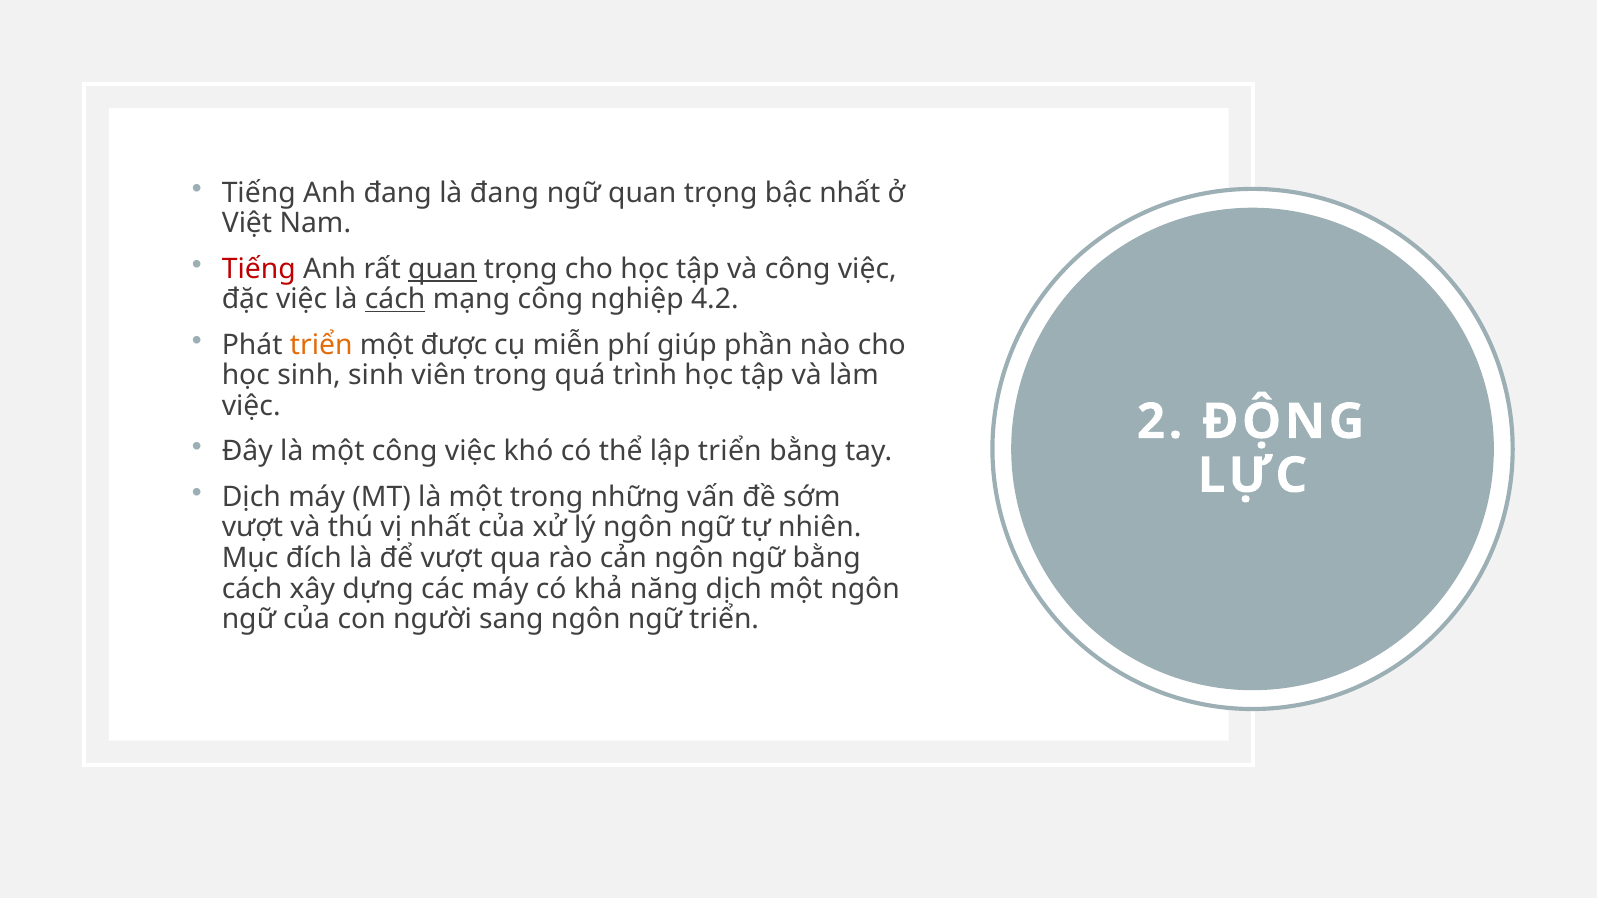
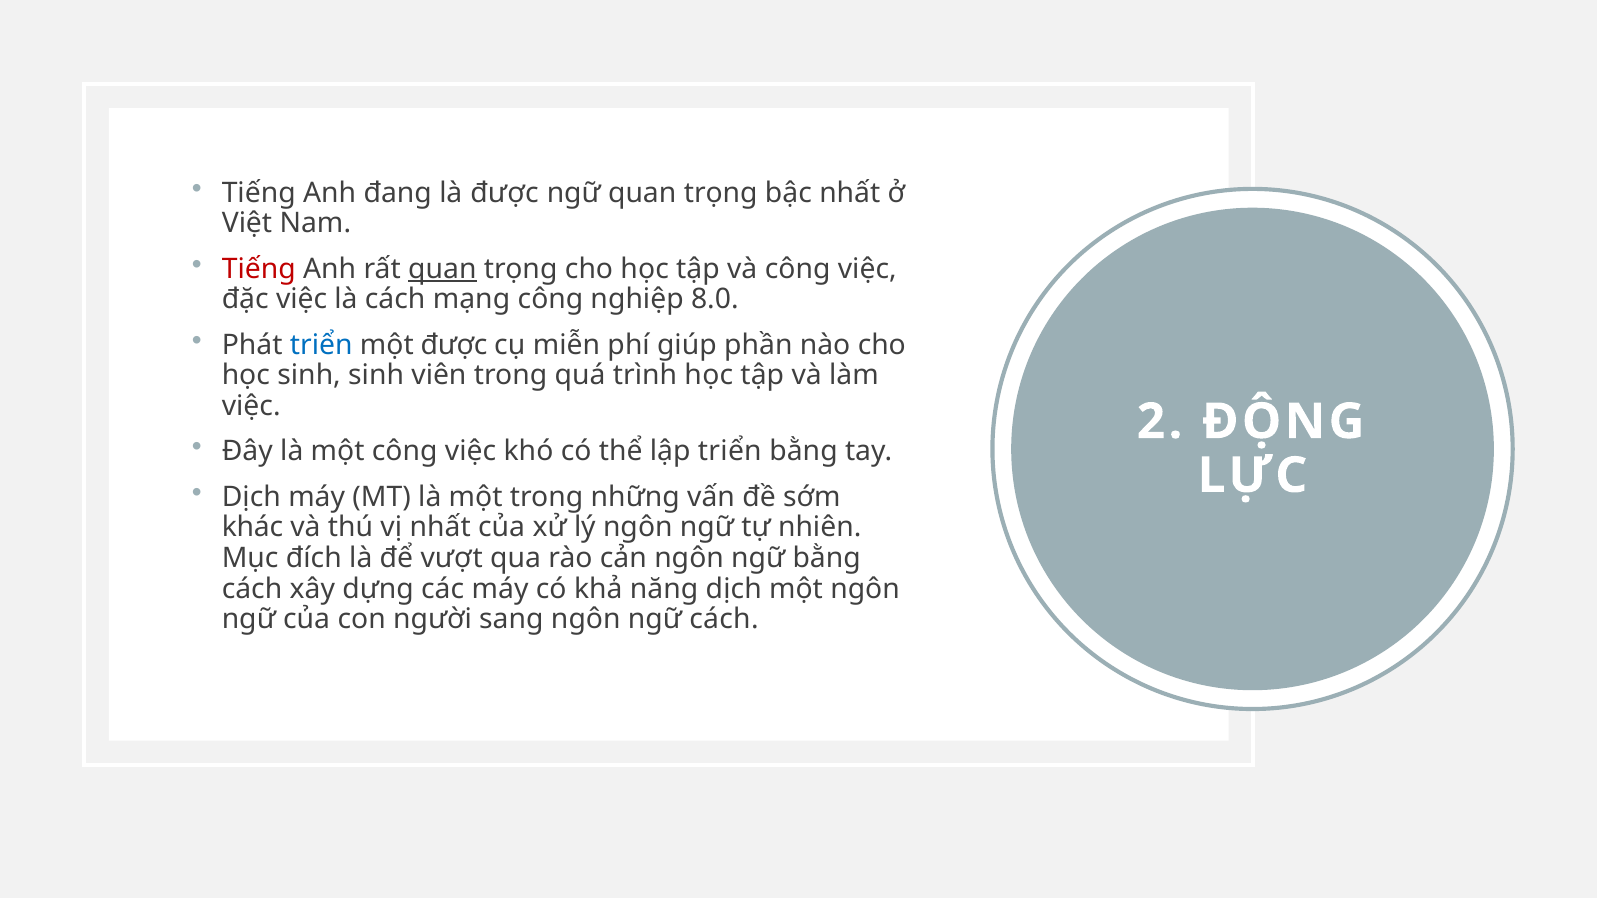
là đang: đang -> được
cách at (395, 300) underline: present -> none
4.2: 4.2 -> 8.0
triển at (321, 345) colour: orange -> blue
vượt at (252, 528): vượt -> khác
ngữ triển: triển -> cách
